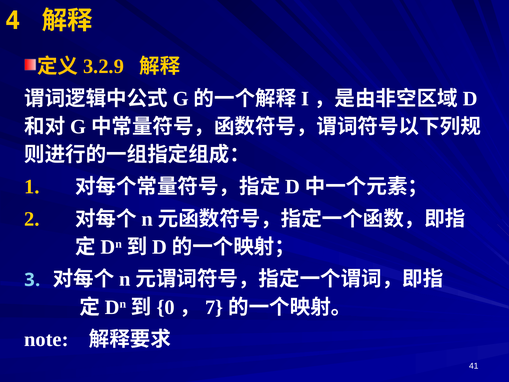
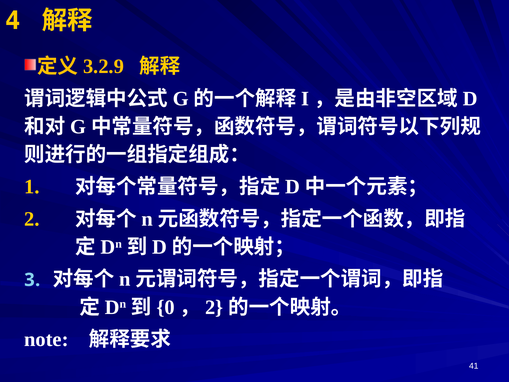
7 at (214, 307): 7 -> 2
